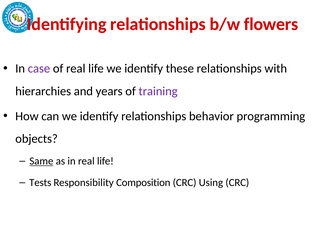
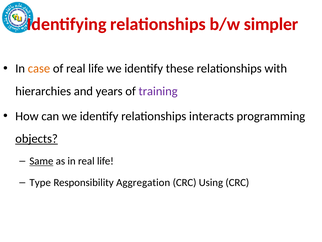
flowers: flowers -> simpler
case colour: purple -> orange
behavior: behavior -> interacts
objects underline: none -> present
Tests: Tests -> Type
Composition: Composition -> Aggregation
